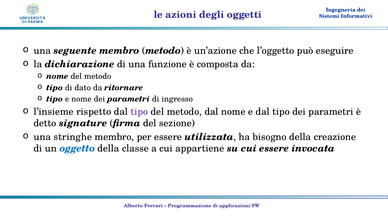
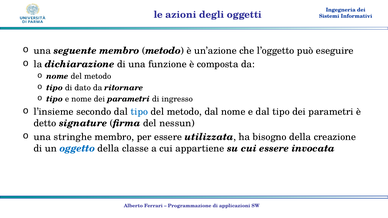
rispetto: rispetto -> secondo
tipo at (139, 112) colour: purple -> blue
sezione: sezione -> nessun
